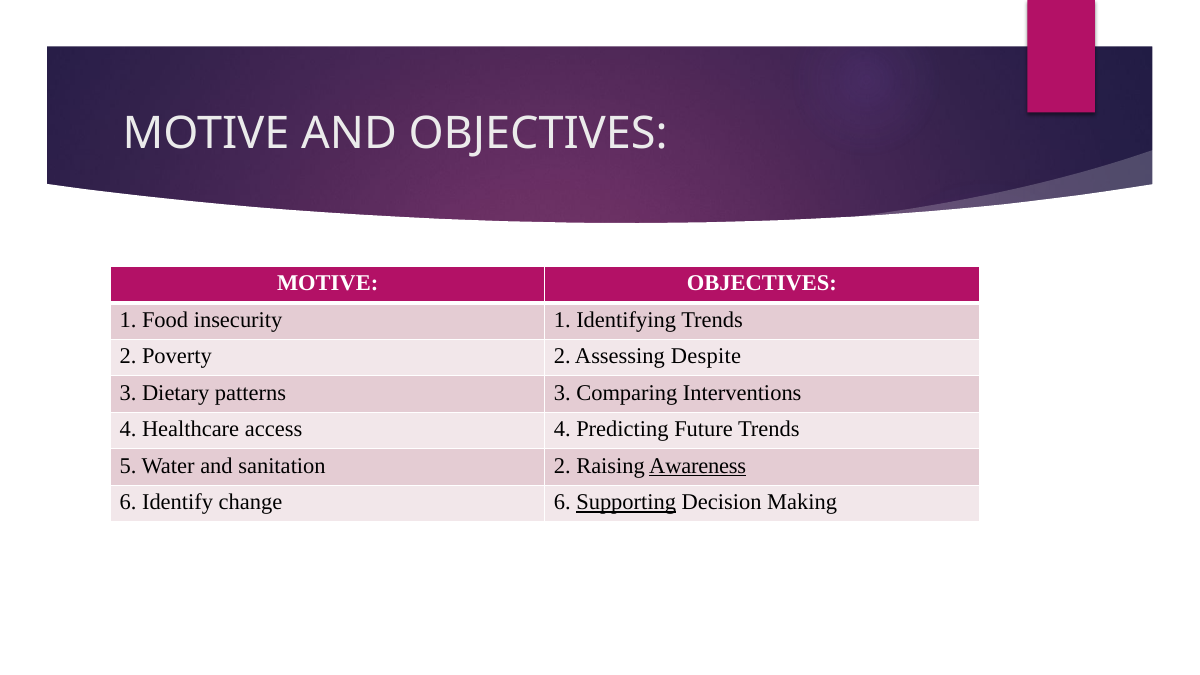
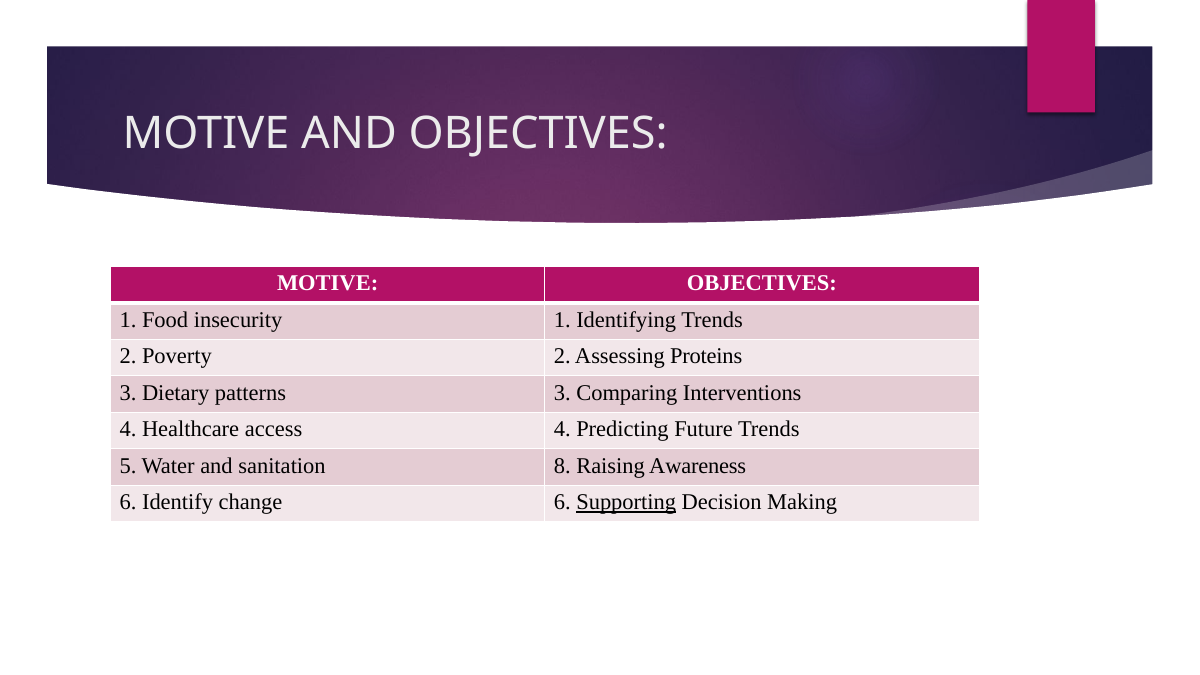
Despite: Despite -> Proteins
sanitation 2: 2 -> 8
Awareness underline: present -> none
